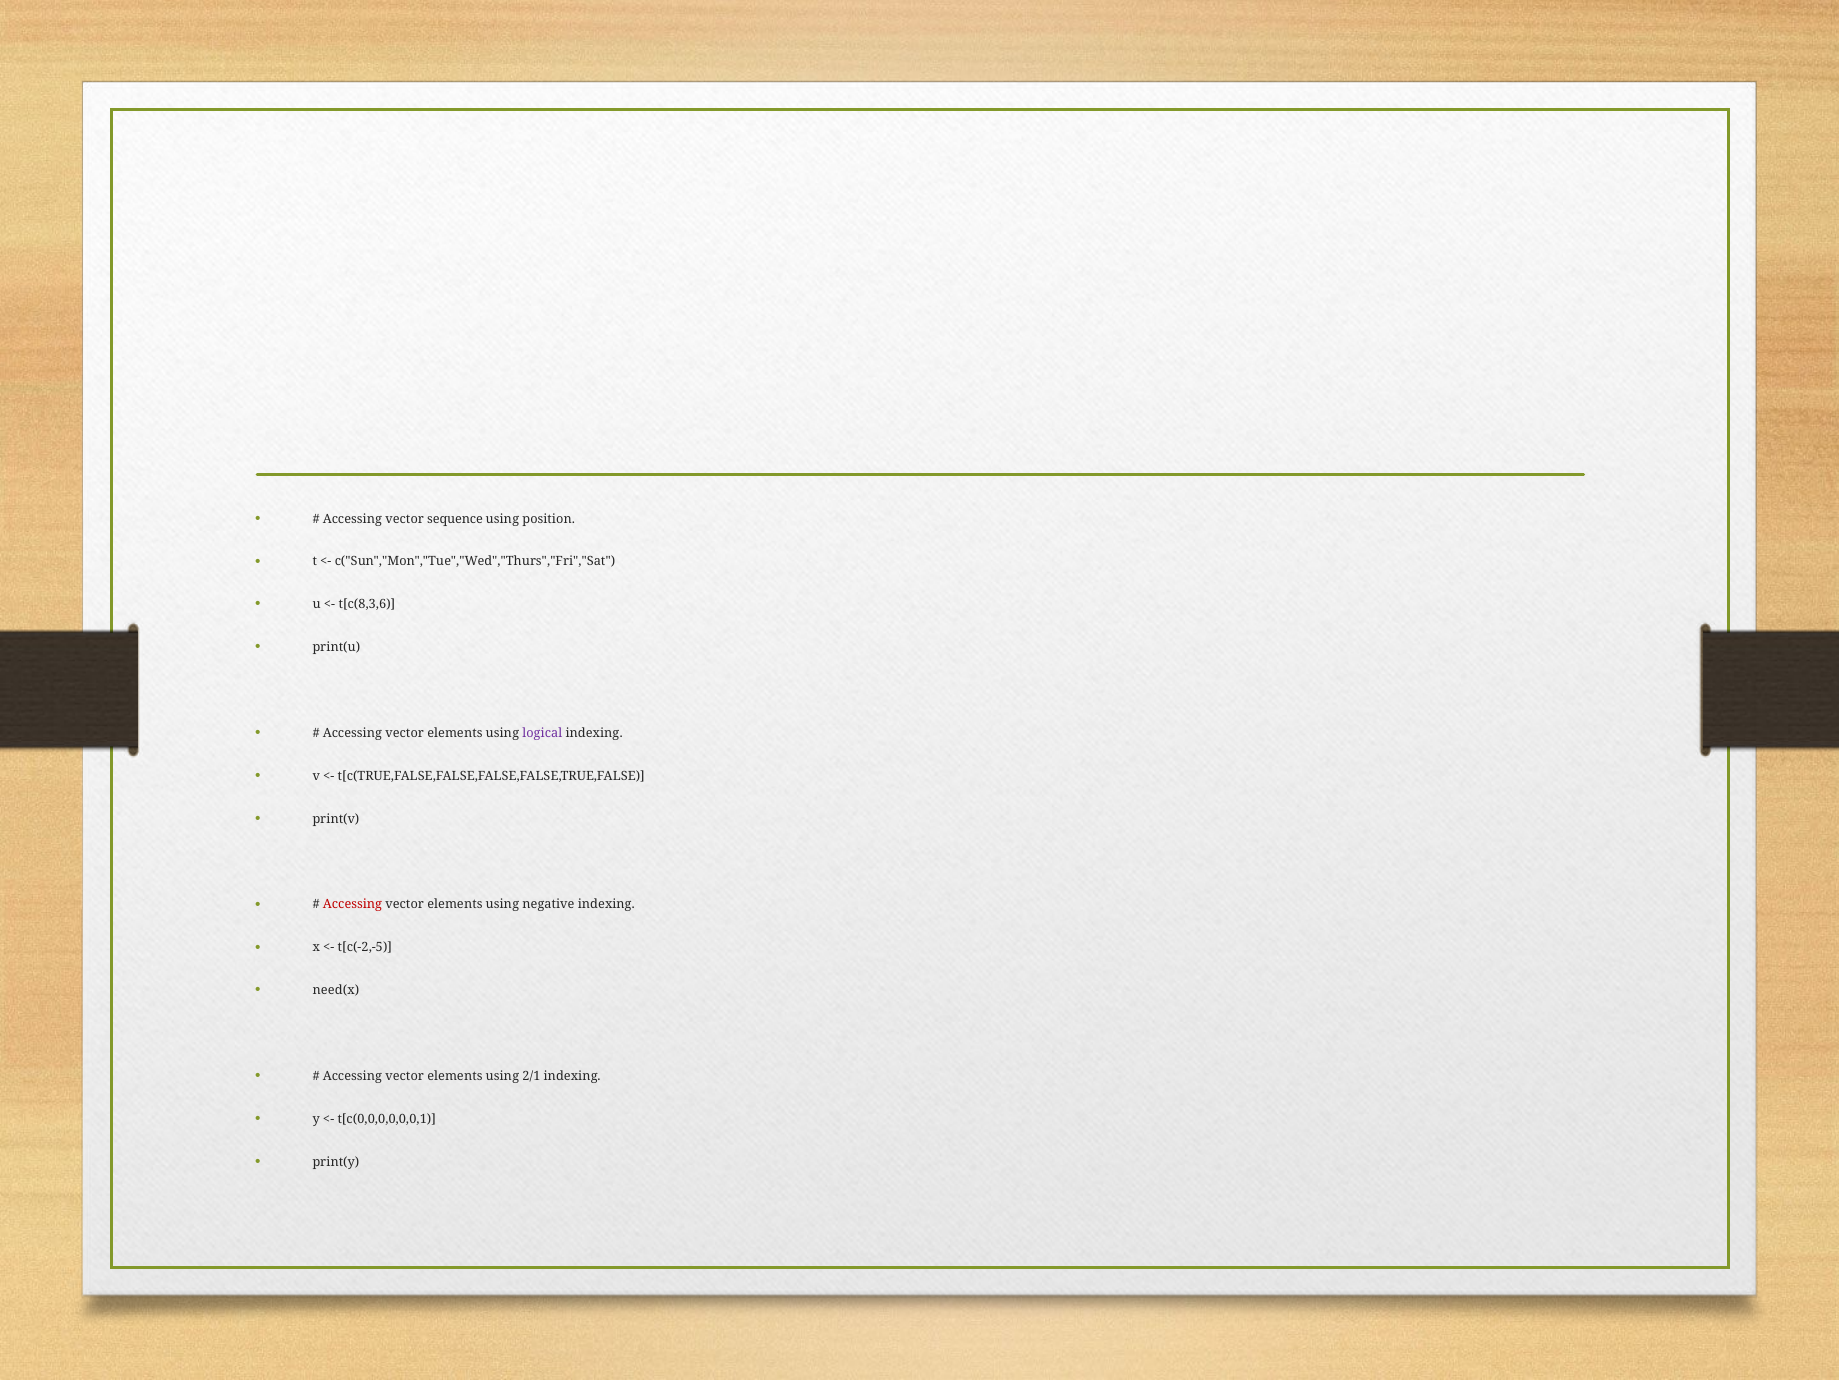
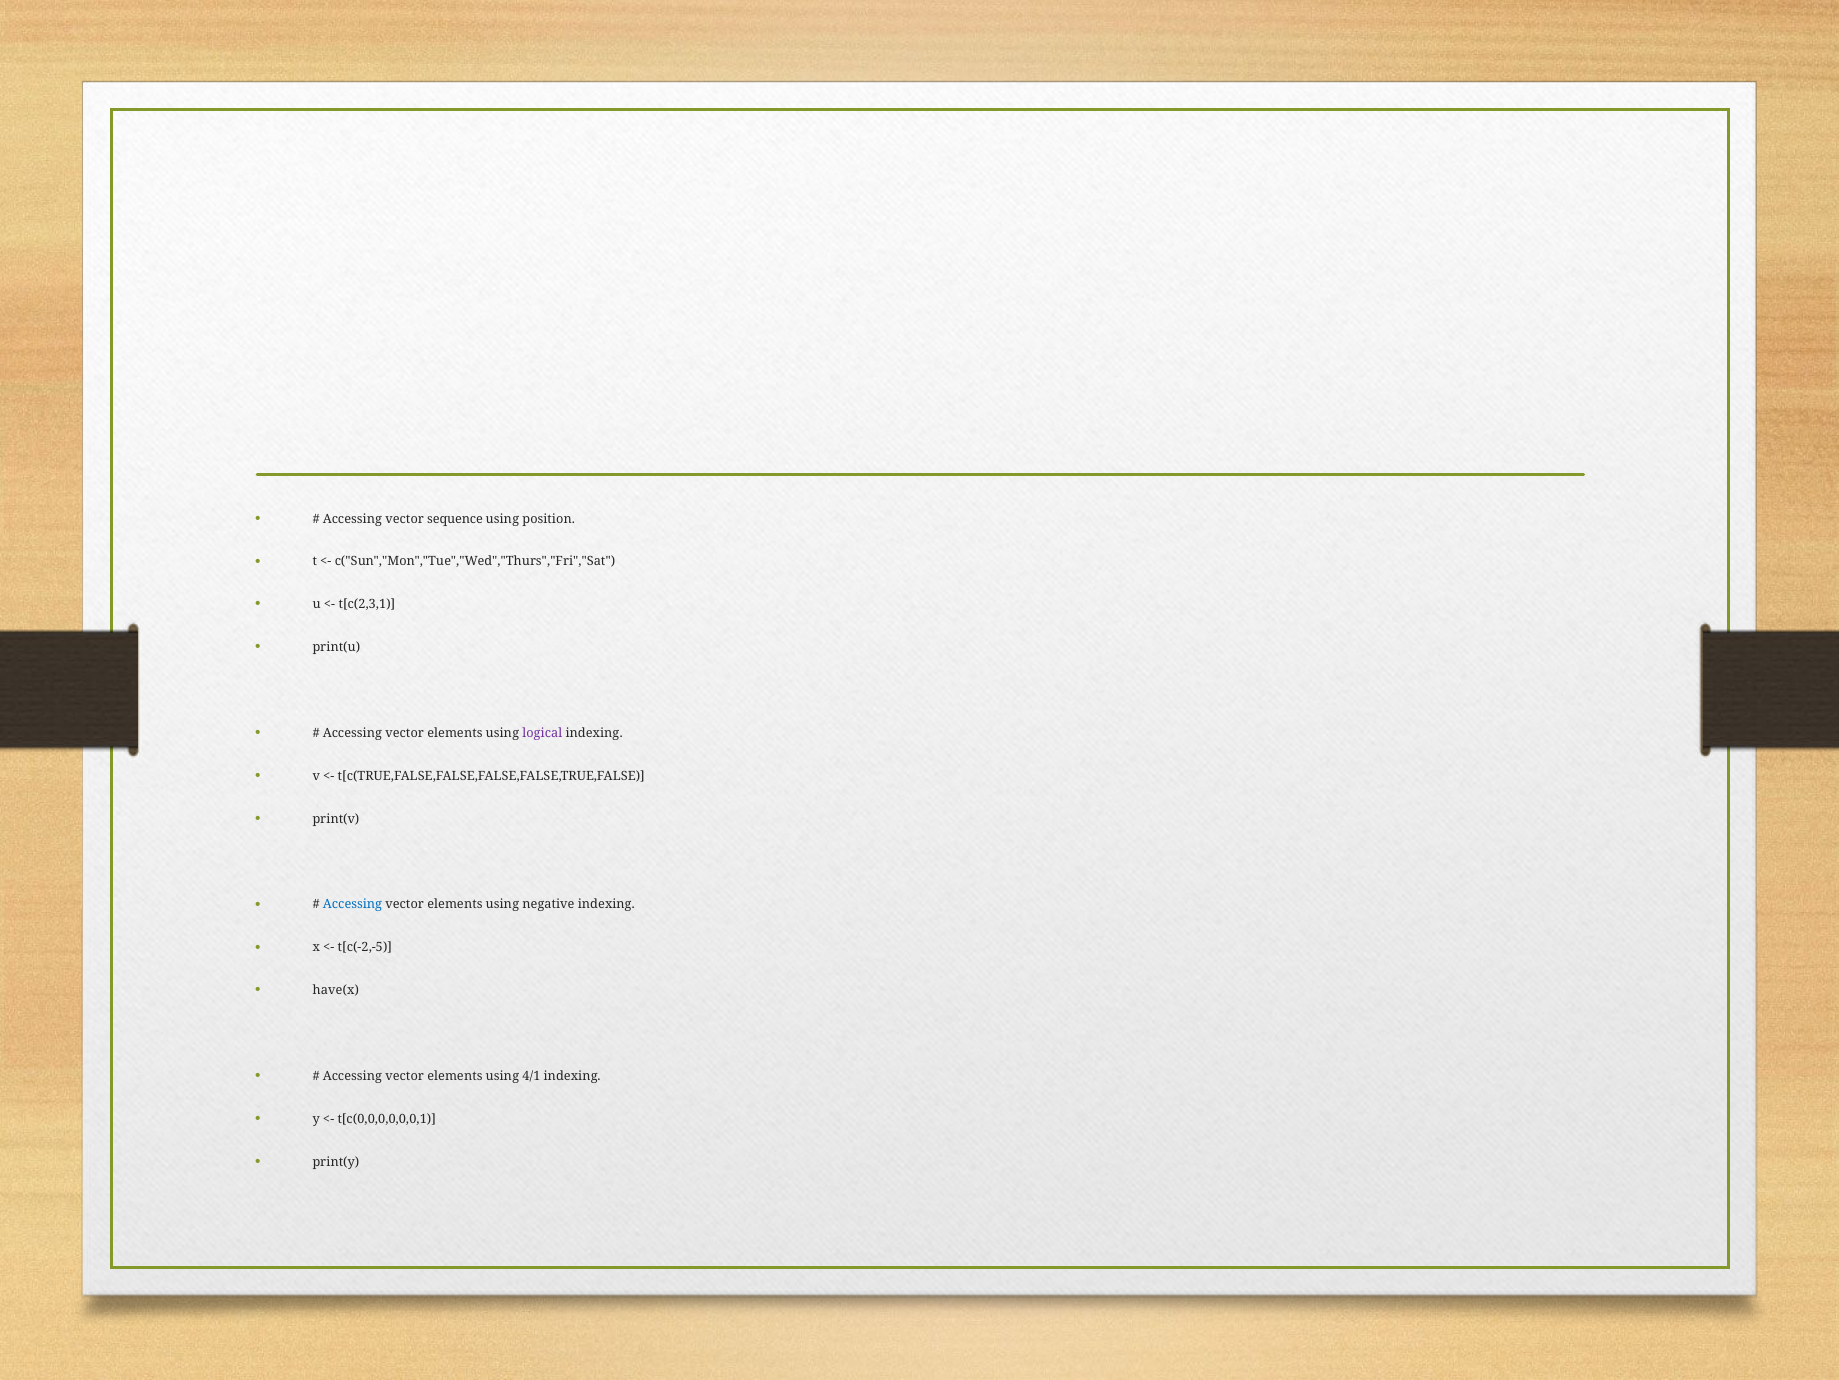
t[c(8,3,6: t[c(8,3,6 -> t[c(2,3,1
Accessing at (352, 904) colour: red -> blue
need(x: need(x -> have(x
2/1: 2/1 -> 4/1
